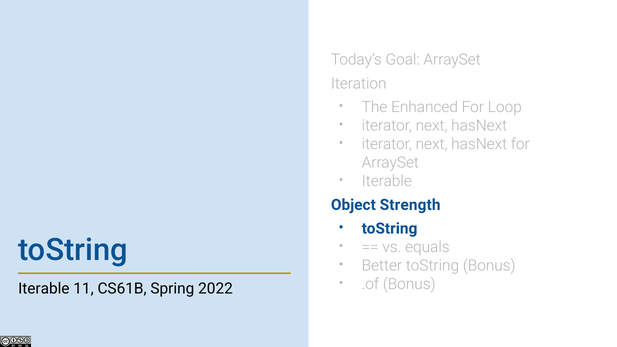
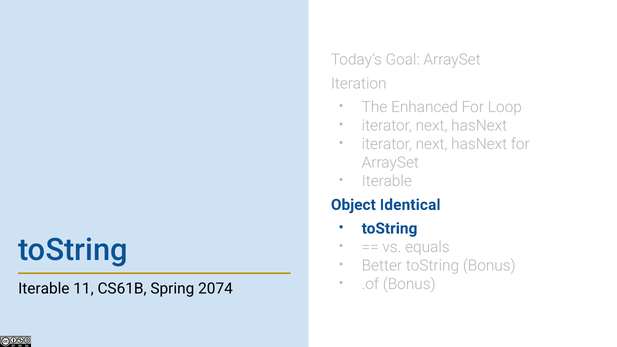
Strength: Strength -> Identical
2022: 2022 -> 2074
